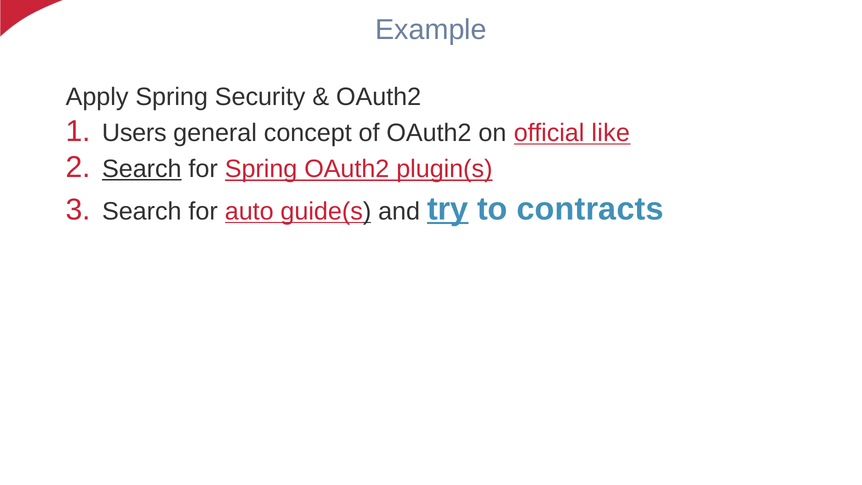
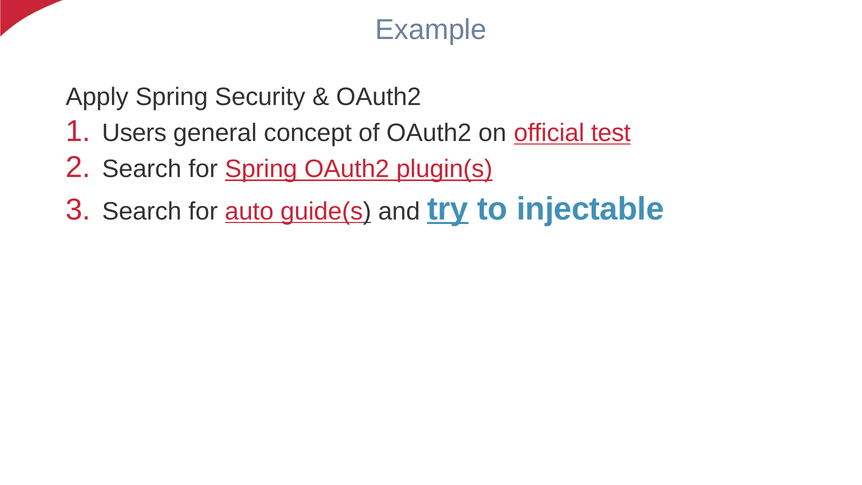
like: like -> test
Search at (142, 169) underline: present -> none
contracts: contracts -> injectable
